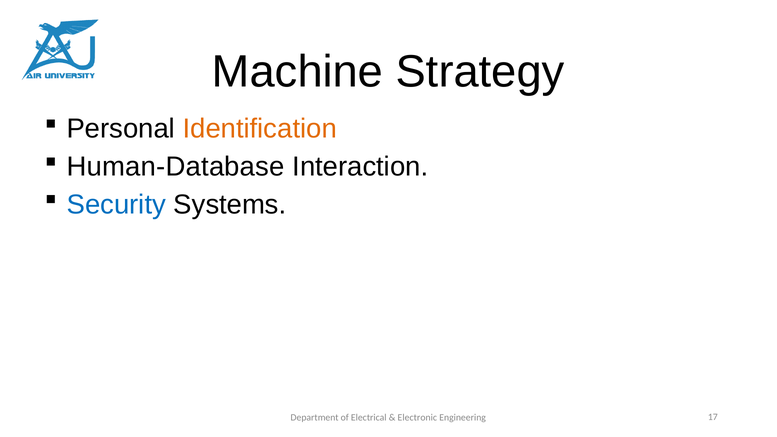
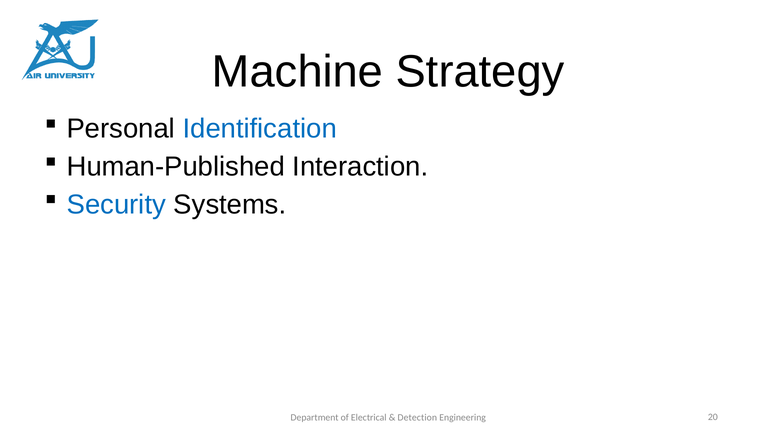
Identification colour: orange -> blue
Human-Database: Human-Database -> Human-Published
Electronic: Electronic -> Detection
17: 17 -> 20
